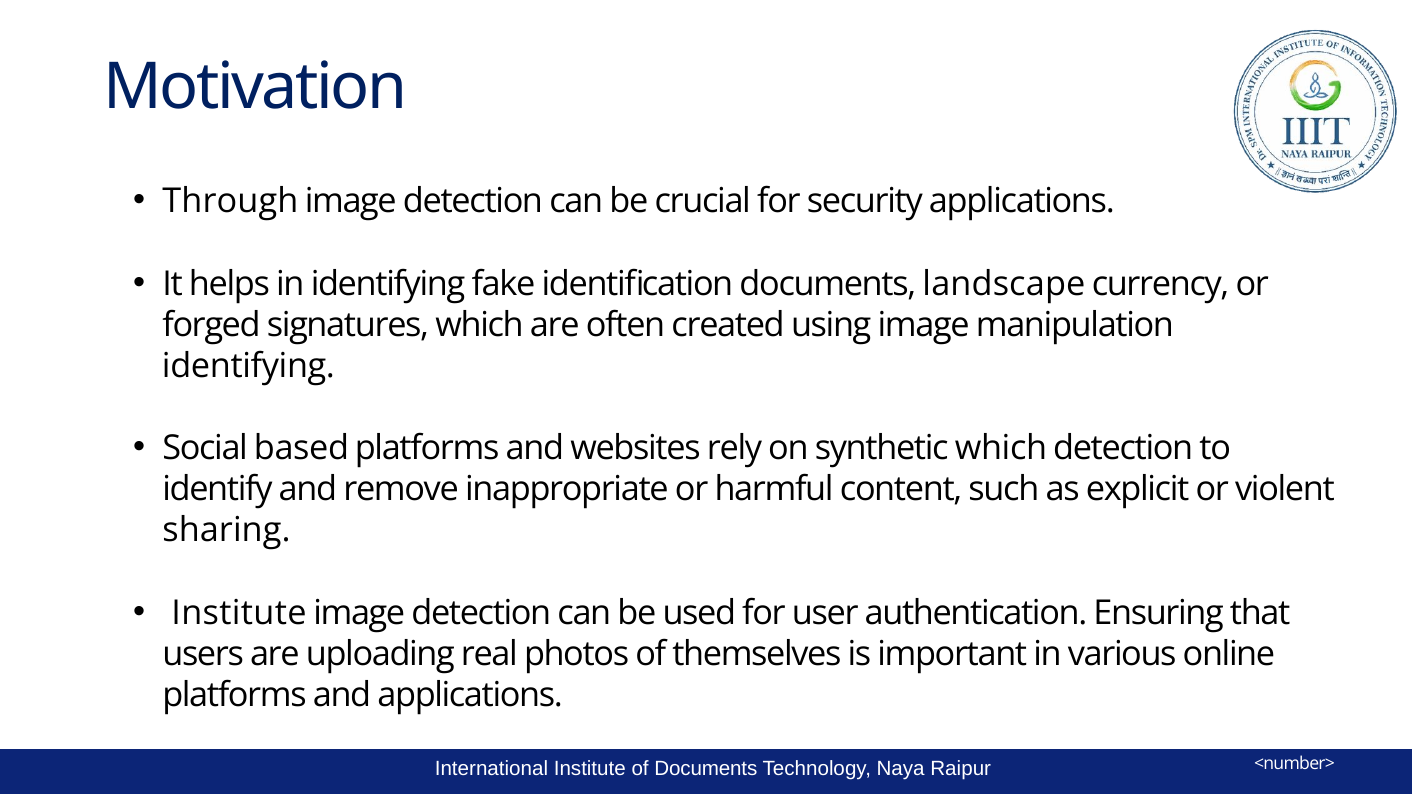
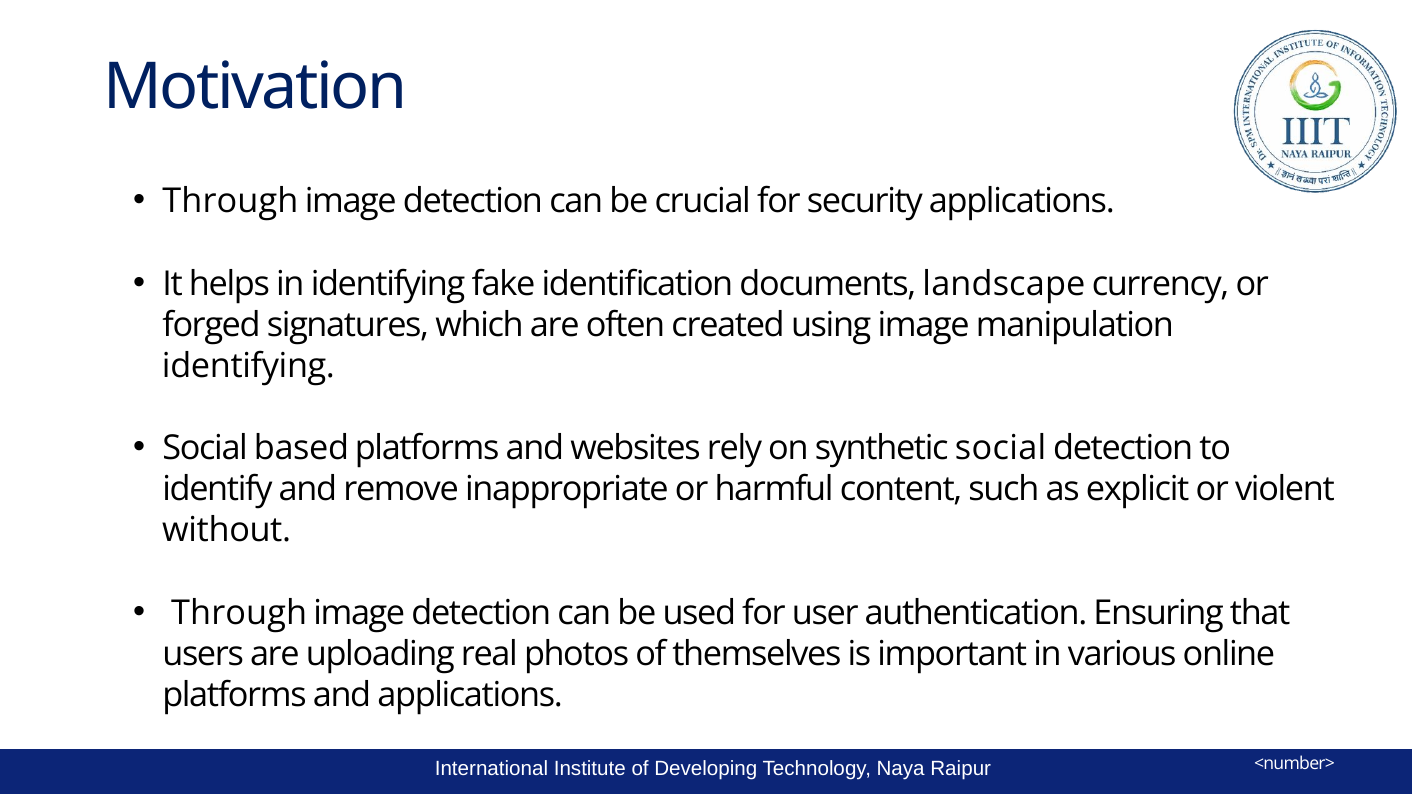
synthetic which: which -> social
sharing: sharing -> without
Institute at (239, 613): Institute -> Through
of Documents: Documents -> Developing
